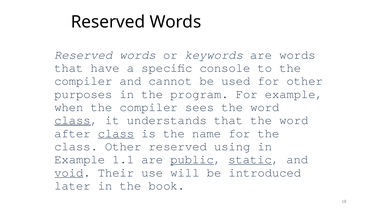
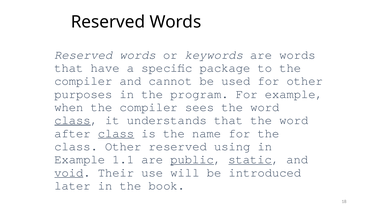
console: console -> package
